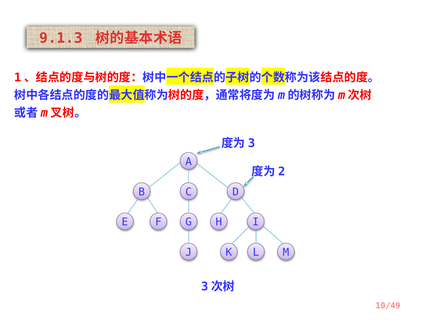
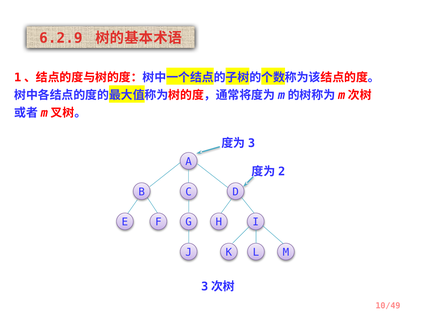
9.1.3: 9.1.3 -> 6.2.9
